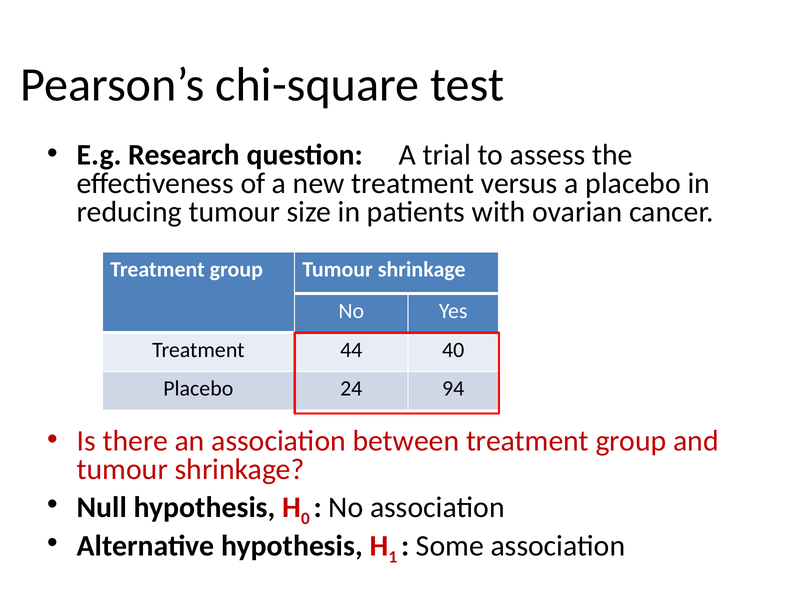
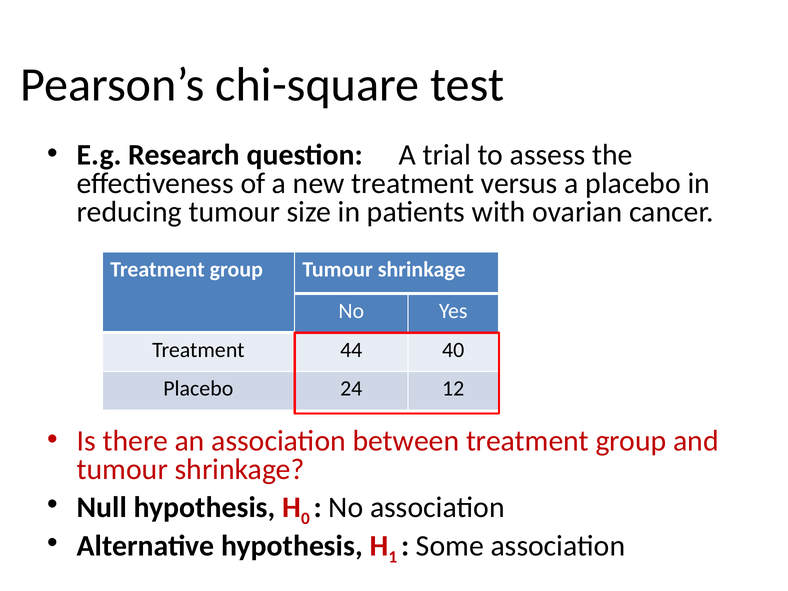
94: 94 -> 12
